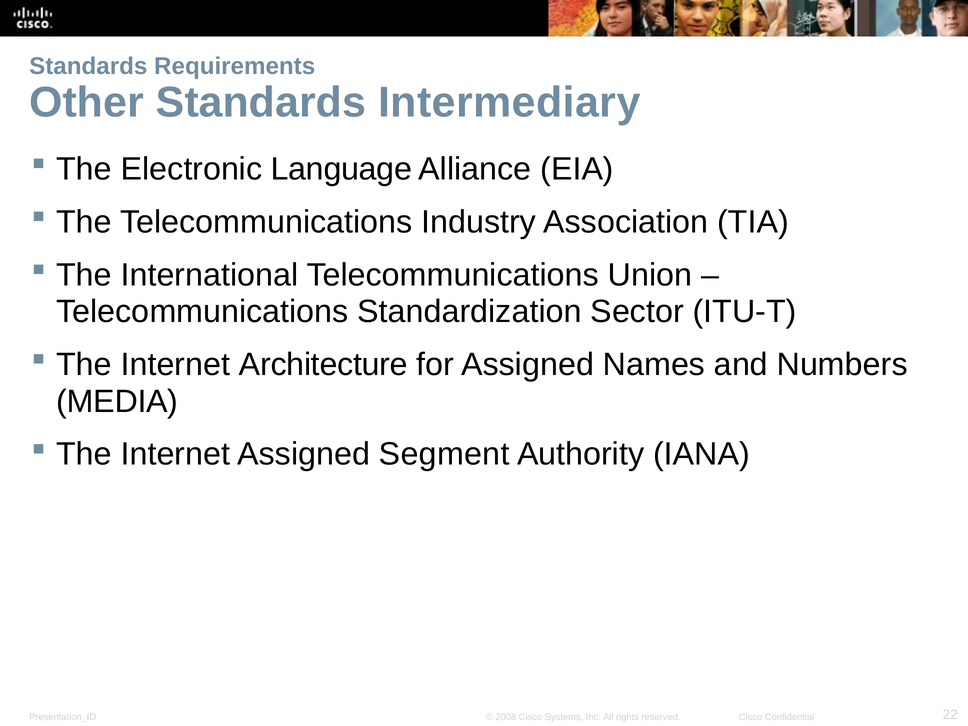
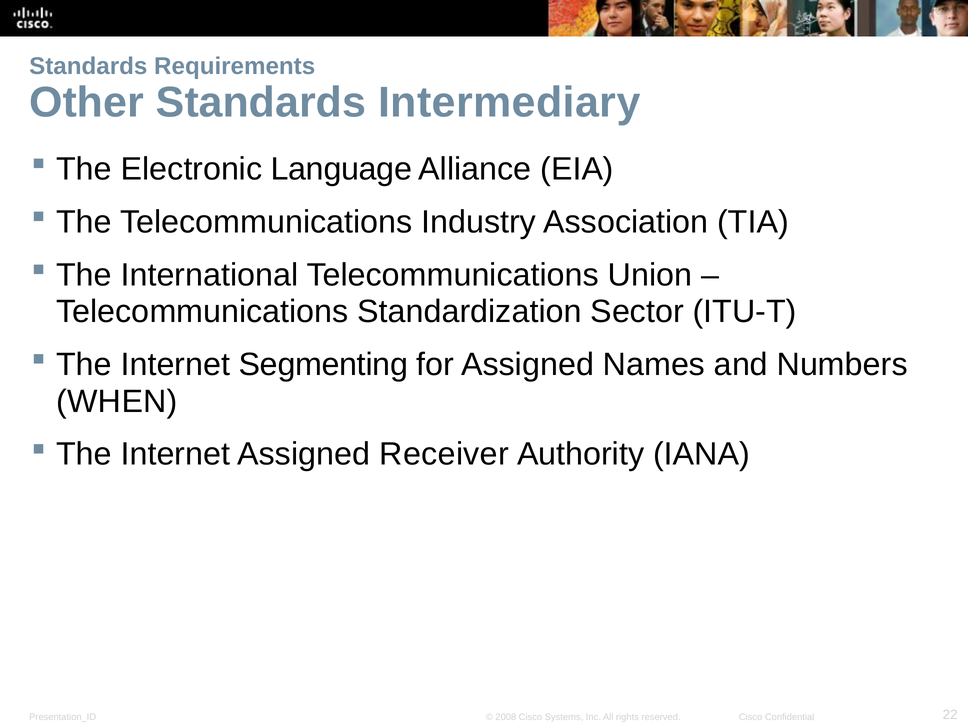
Architecture: Architecture -> Segmenting
MEDIA: MEDIA -> WHEN
Segment: Segment -> Receiver
